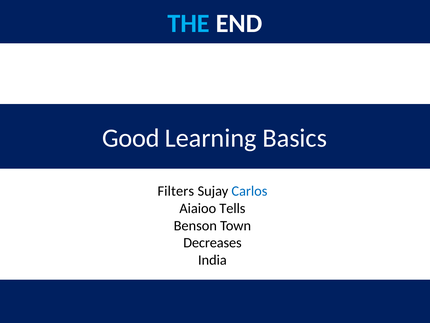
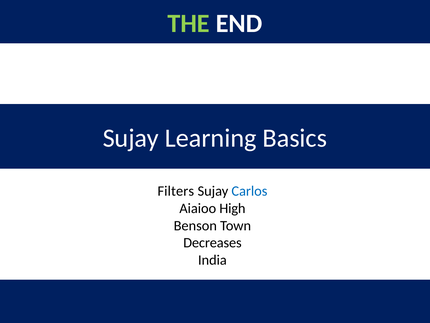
THE colour: light blue -> light green
Good at (131, 138): Good -> Sujay
Tells: Tells -> High
